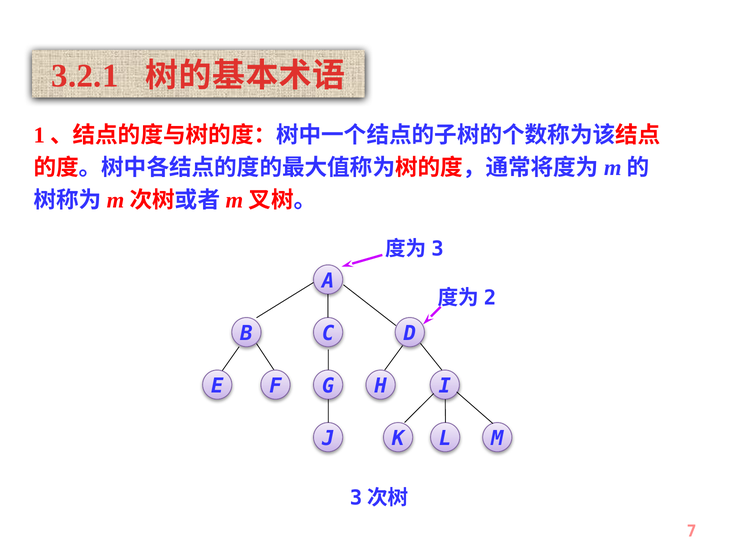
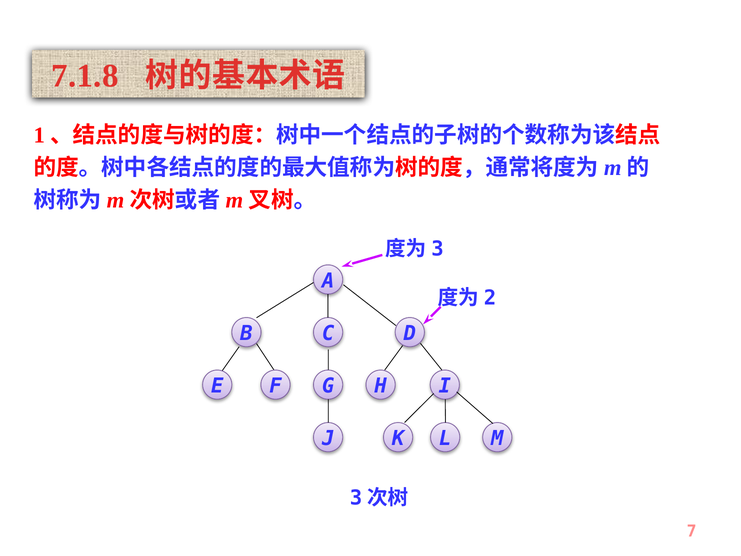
3.2.1: 3.2.1 -> 7.1.8
